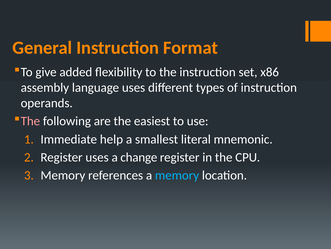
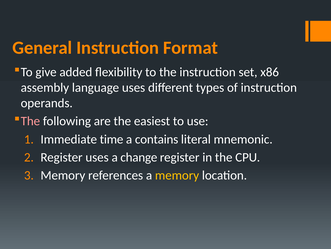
help: help -> time
smallest: smallest -> contains
memory at (177, 175) colour: light blue -> yellow
